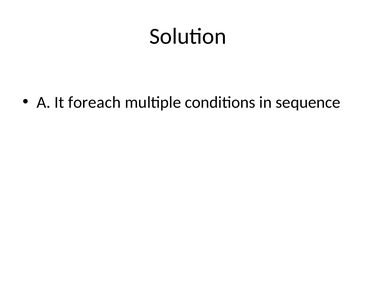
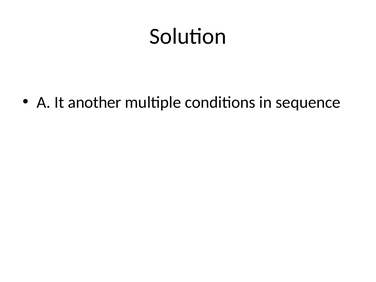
foreach: foreach -> another
